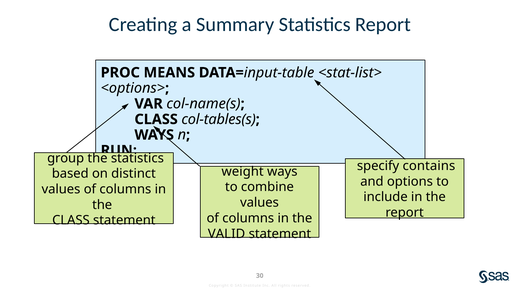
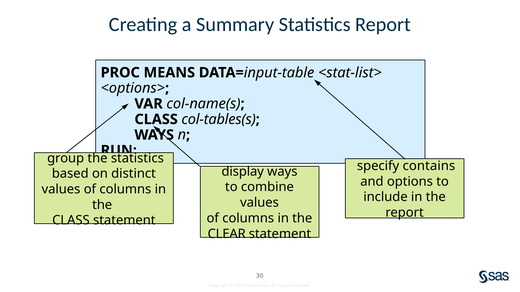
weight: weight -> display
VALID: VALID -> CLEAR
